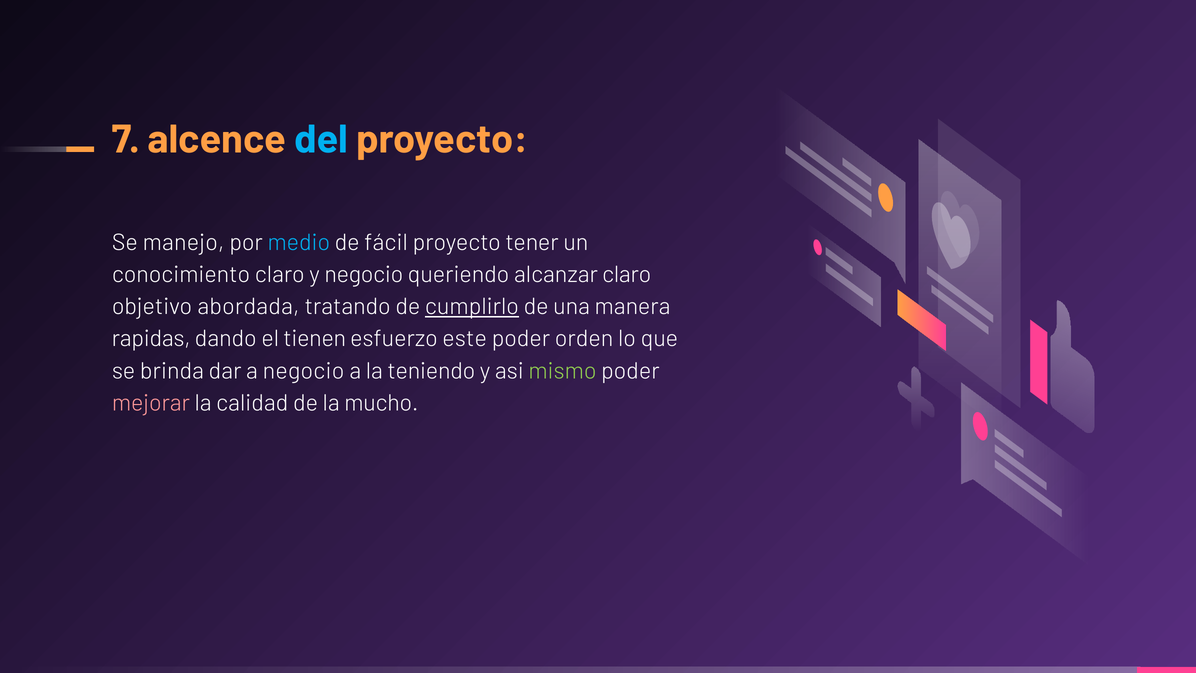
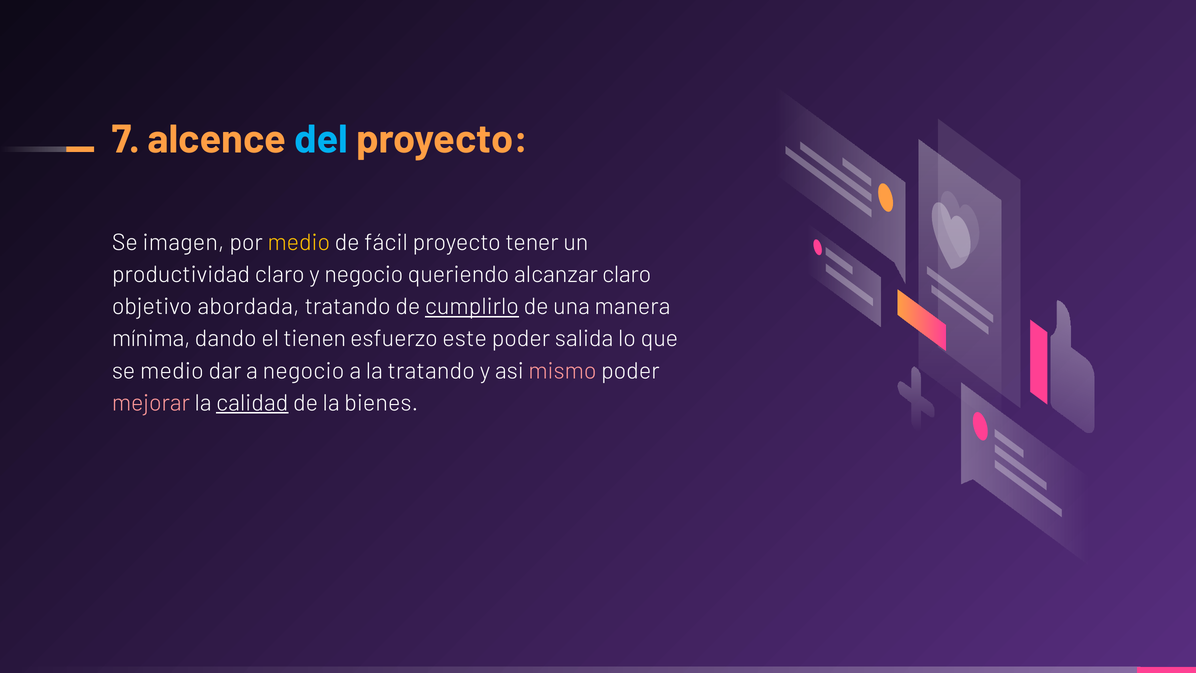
manejo: manejo -> imagen
medio at (299, 242) colour: light blue -> yellow
conocimiento: conocimiento -> productividad
rapidas: rapidas -> mínima
orden: orden -> salida
se brinda: brinda -> medio
la teniendo: teniendo -> tratando
mismo colour: light green -> pink
calidad underline: none -> present
mucho: mucho -> bienes
